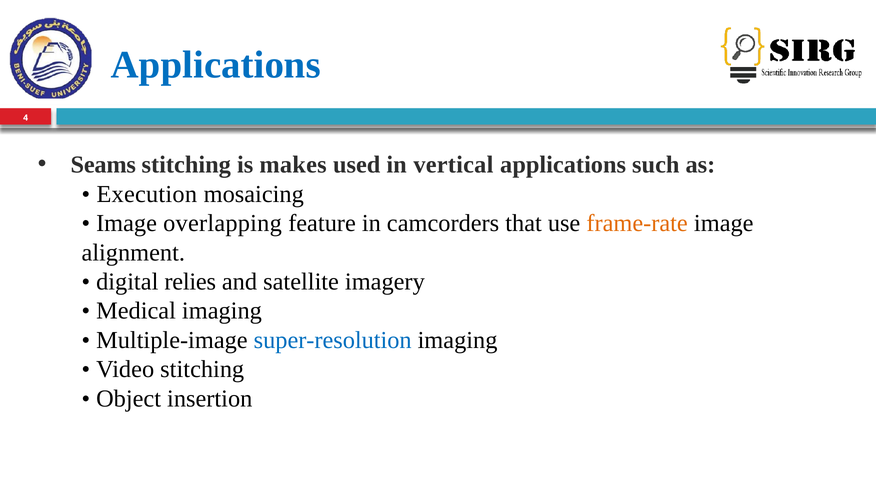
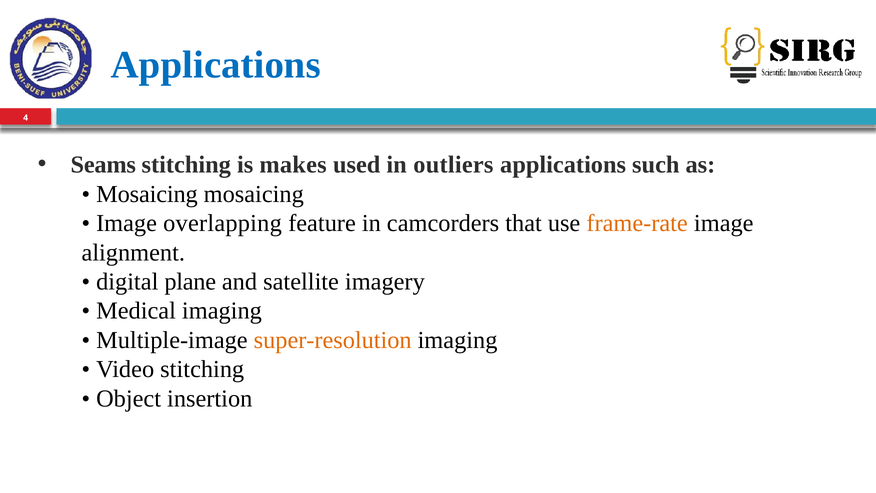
vertical: vertical -> outliers
Execution at (147, 194): Execution -> Mosaicing
relies: relies -> plane
super-resolution colour: blue -> orange
